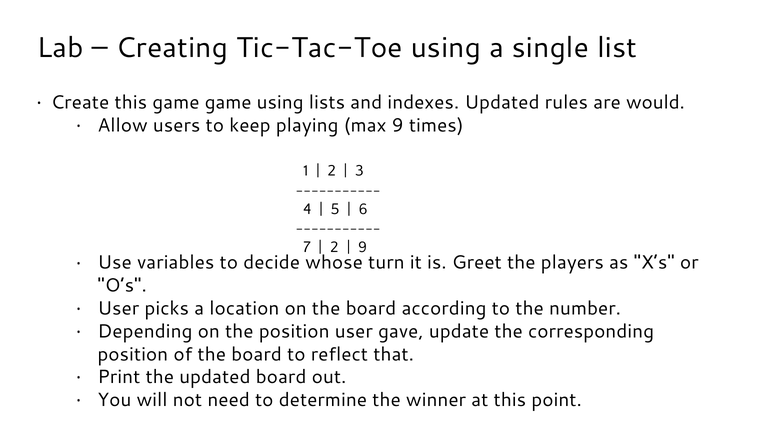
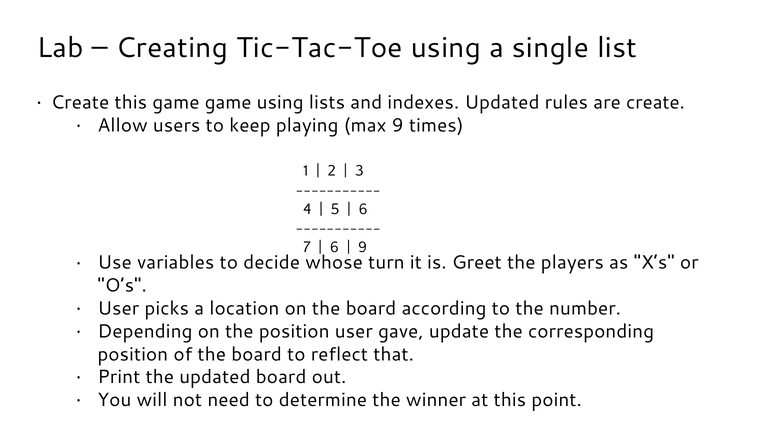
are would: would -> create
2 at (334, 247): 2 -> 6
